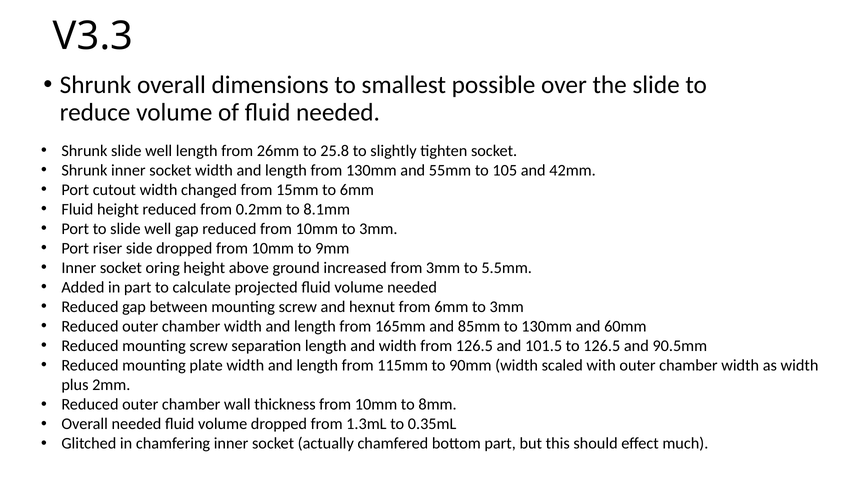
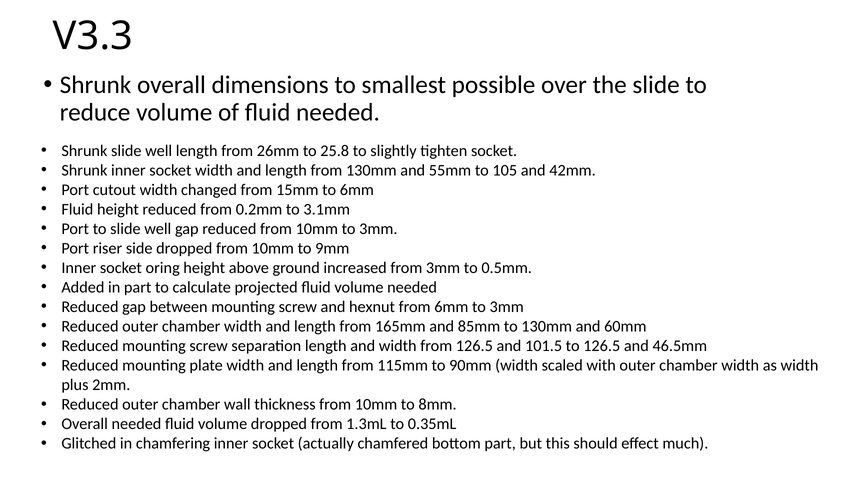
8.1mm: 8.1mm -> 3.1mm
5.5mm: 5.5mm -> 0.5mm
90.5mm: 90.5mm -> 46.5mm
